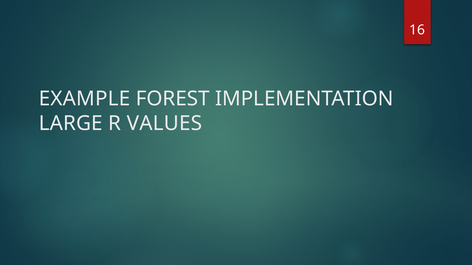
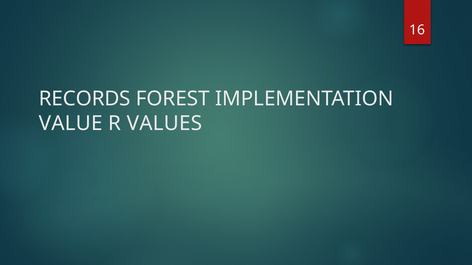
EXAMPLE: EXAMPLE -> RECORDS
LARGE: LARGE -> VALUE
